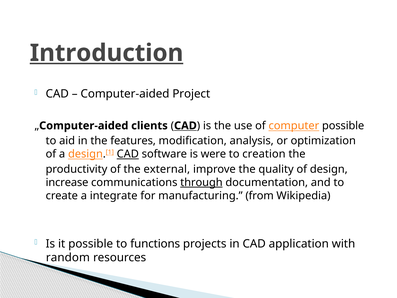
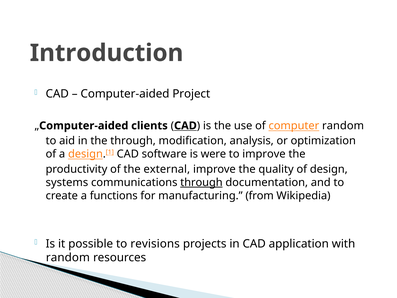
Introduction underline: present -> none
computer possible: possible -> random
the features: features -> through
CAD at (128, 154) underline: present -> none
to creation: creation -> improve
increase: increase -> systems
integrate: integrate -> functions
functions: functions -> revisions
